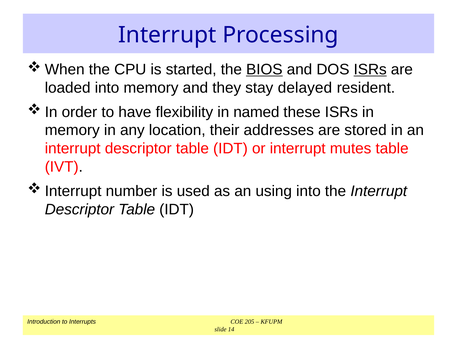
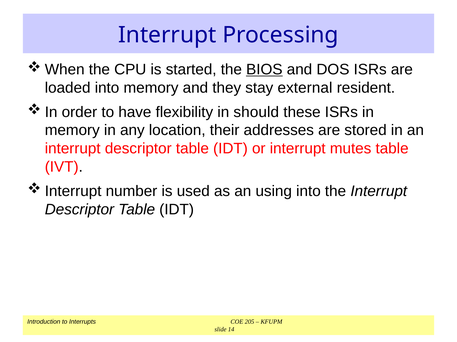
ISRs at (370, 70) underline: present -> none
delayed: delayed -> external
named: named -> should
